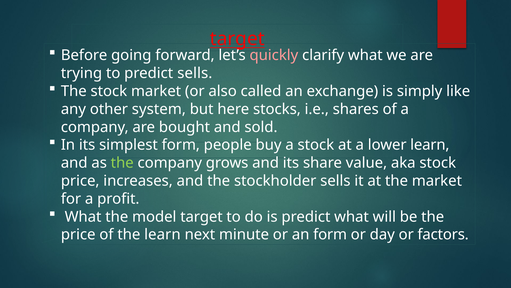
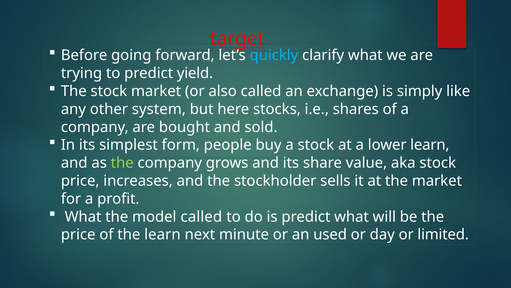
quickly colour: pink -> light blue
predict sells: sells -> yield
model target: target -> called
an form: form -> used
factors: factors -> limited
